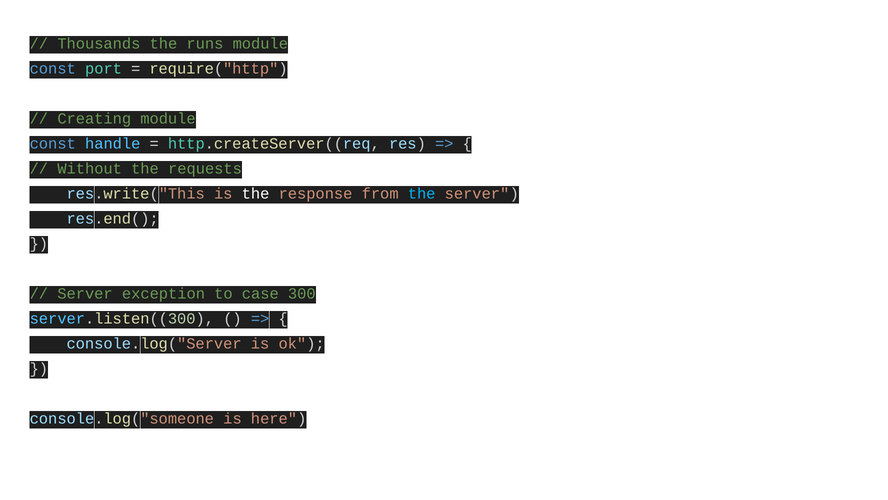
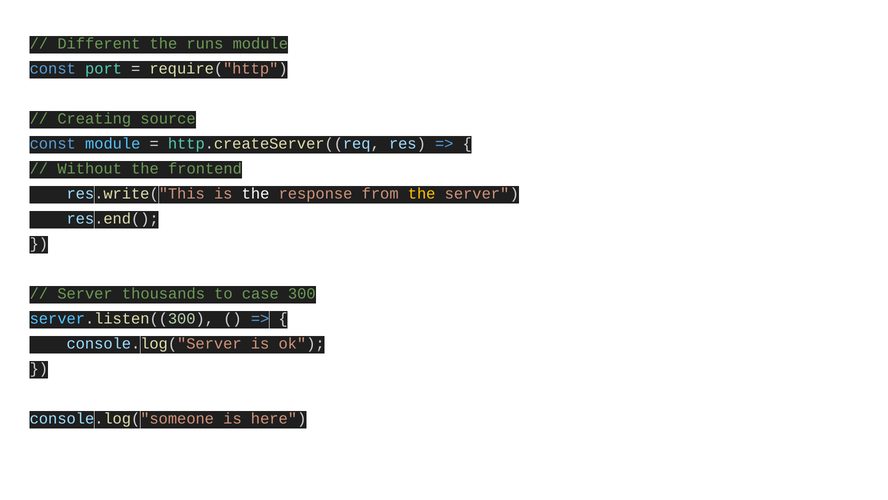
Thousands: Thousands -> Different
Creating module: module -> source
const handle: handle -> module
requests: requests -> frontend
the at (422, 194) colour: light blue -> yellow
exception: exception -> thousands
